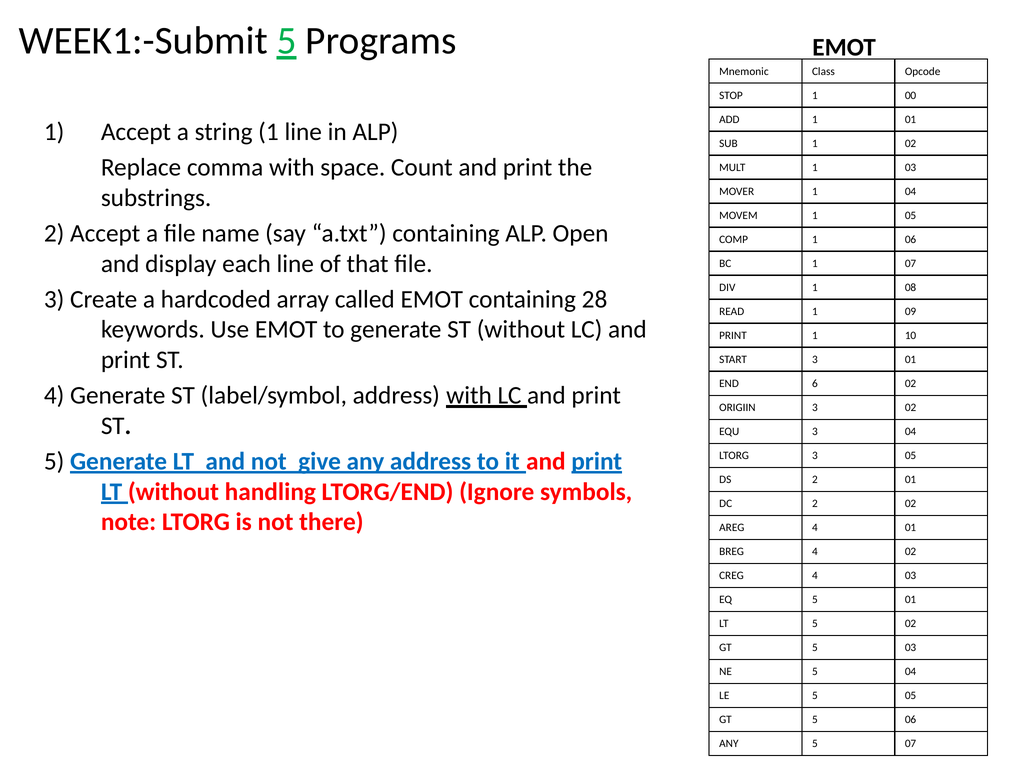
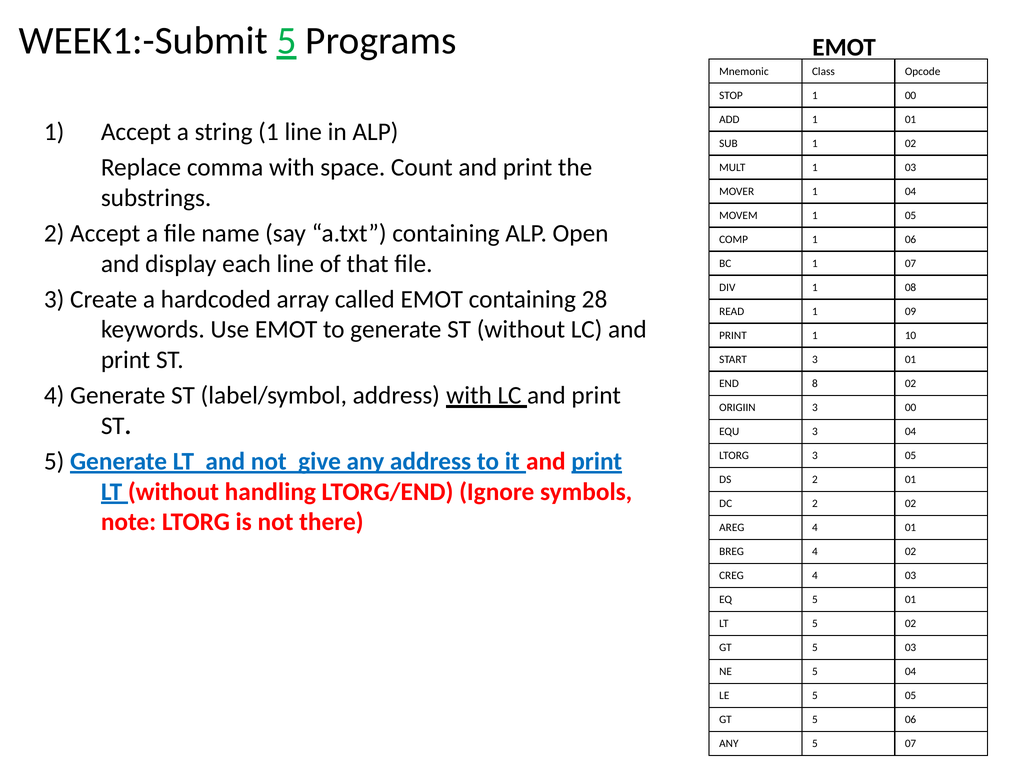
6: 6 -> 8
3 02: 02 -> 00
